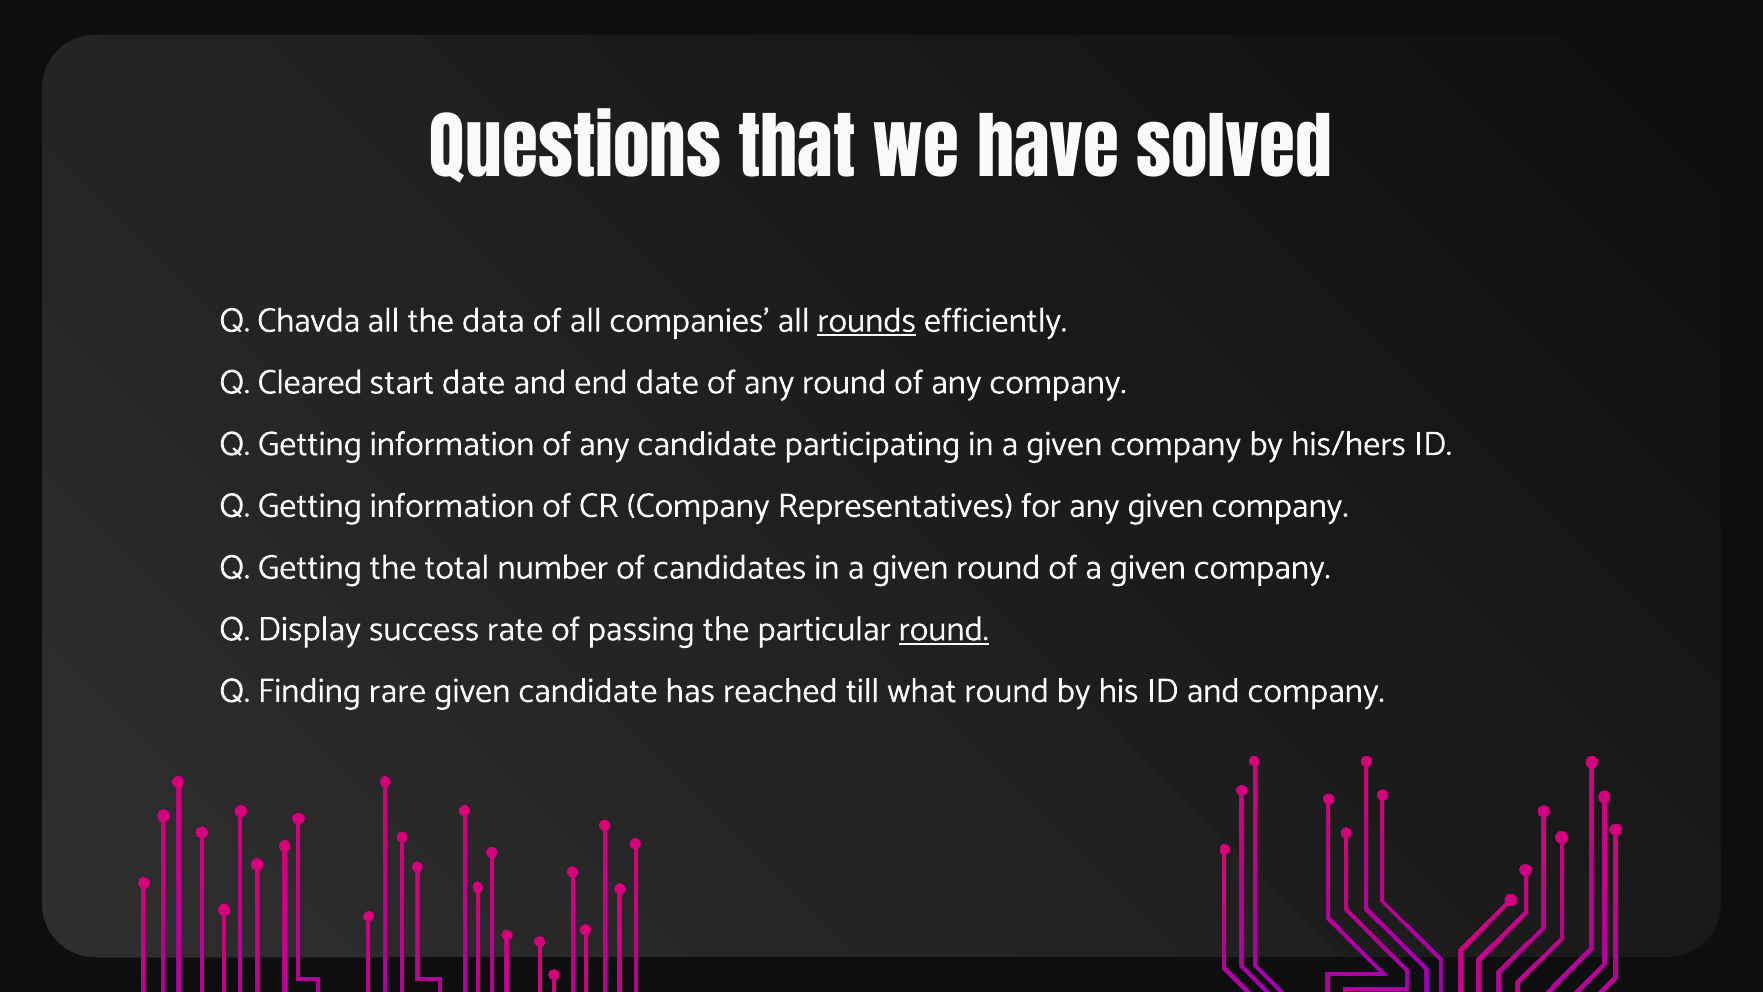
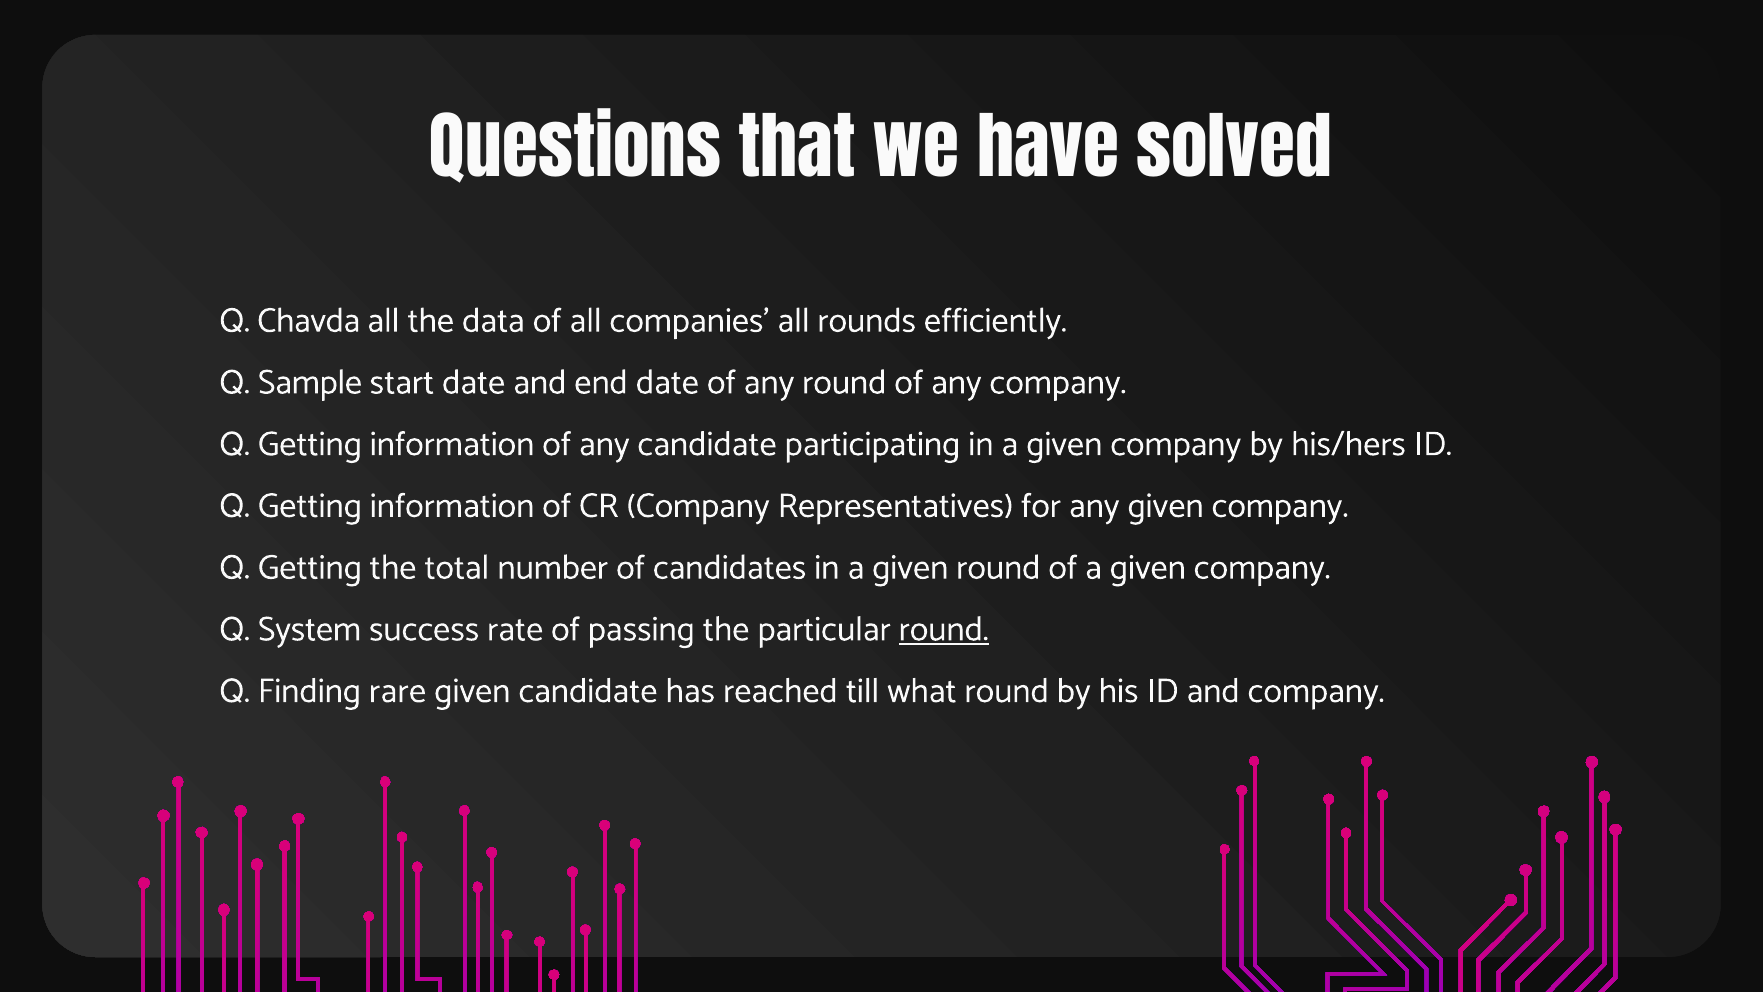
rounds underline: present -> none
Cleared: Cleared -> Sample
Display: Display -> System
